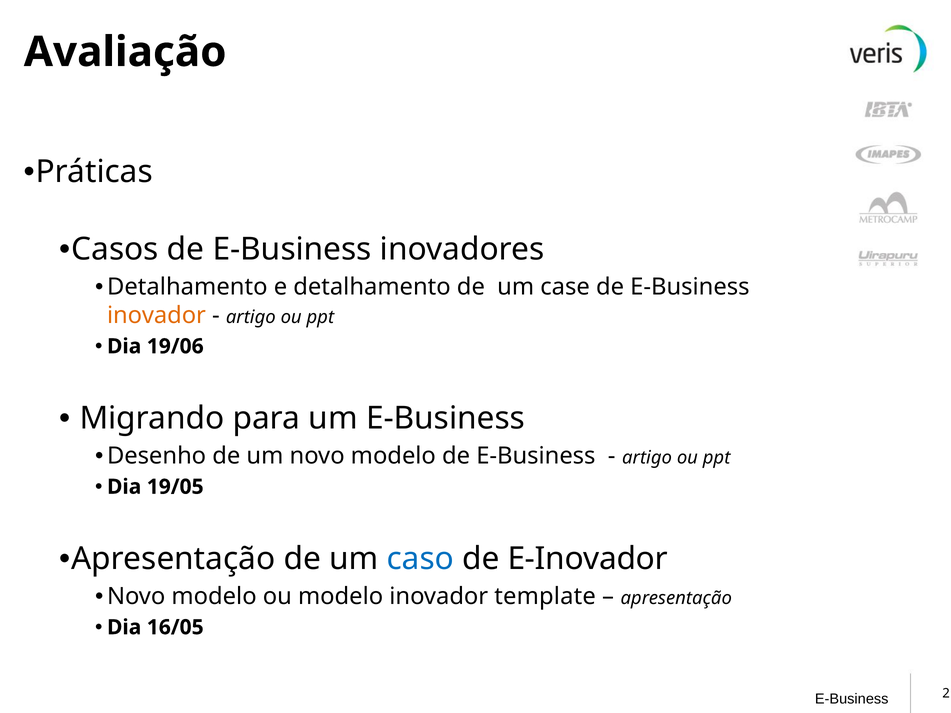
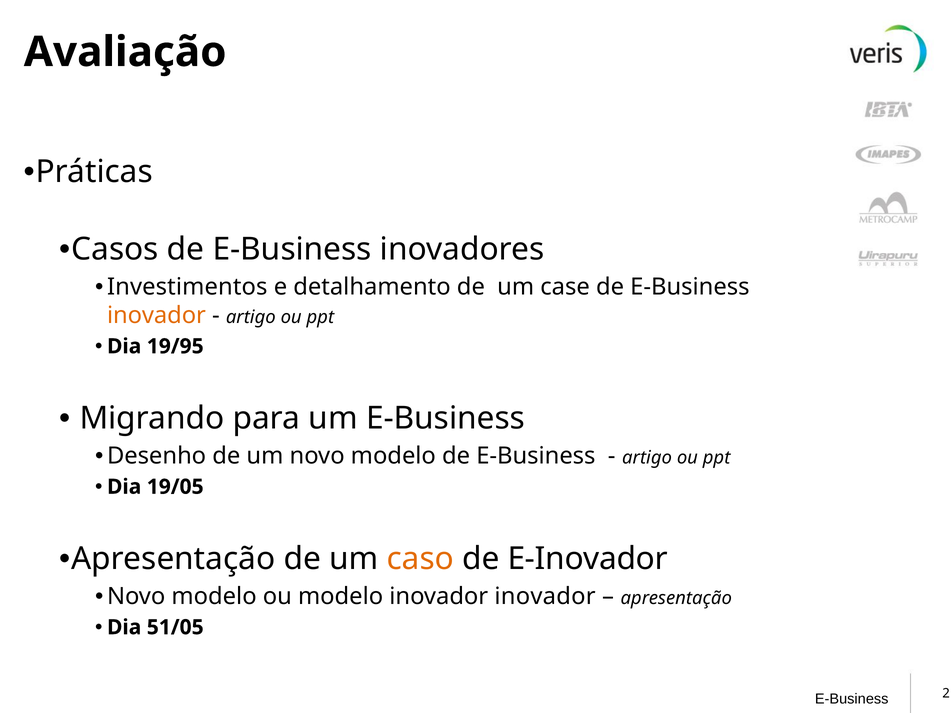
Detalhamento at (187, 287): Detalhamento -> Investimentos
19/06: 19/06 -> 19/95
caso colour: blue -> orange
inovador template: template -> inovador
16/05: 16/05 -> 51/05
